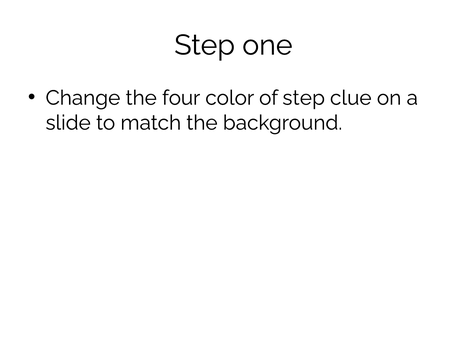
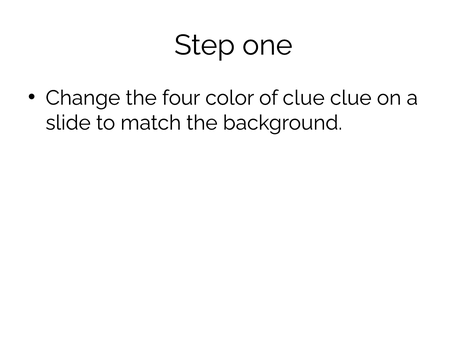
of step: step -> clue
